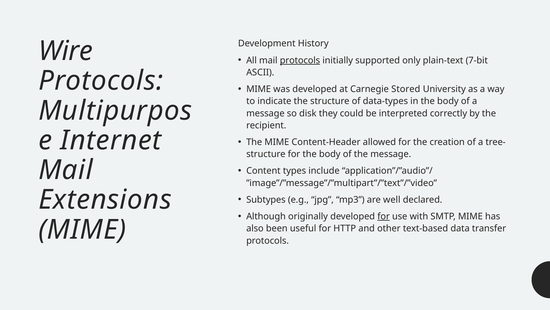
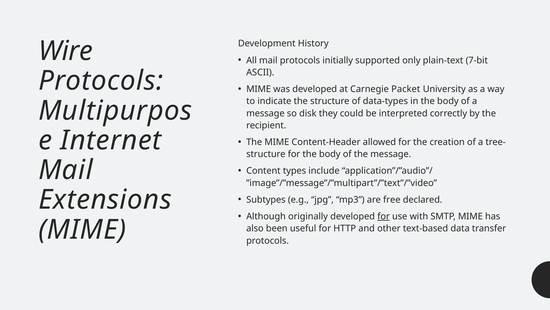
protocols at (300, 60) underline: present -> none
Stored: Stored -> Packet
well: well -> free
